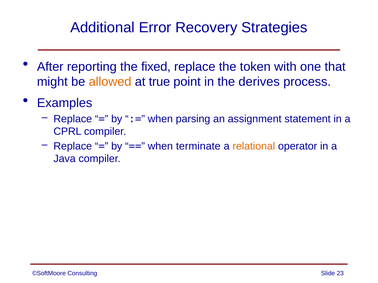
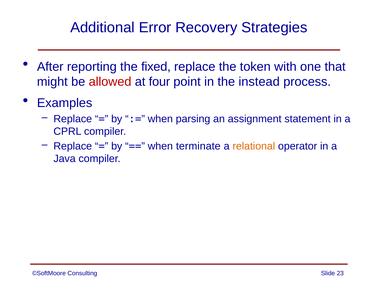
allowed colour: orange -> red
true: true -> four
derives: derives -> instead
